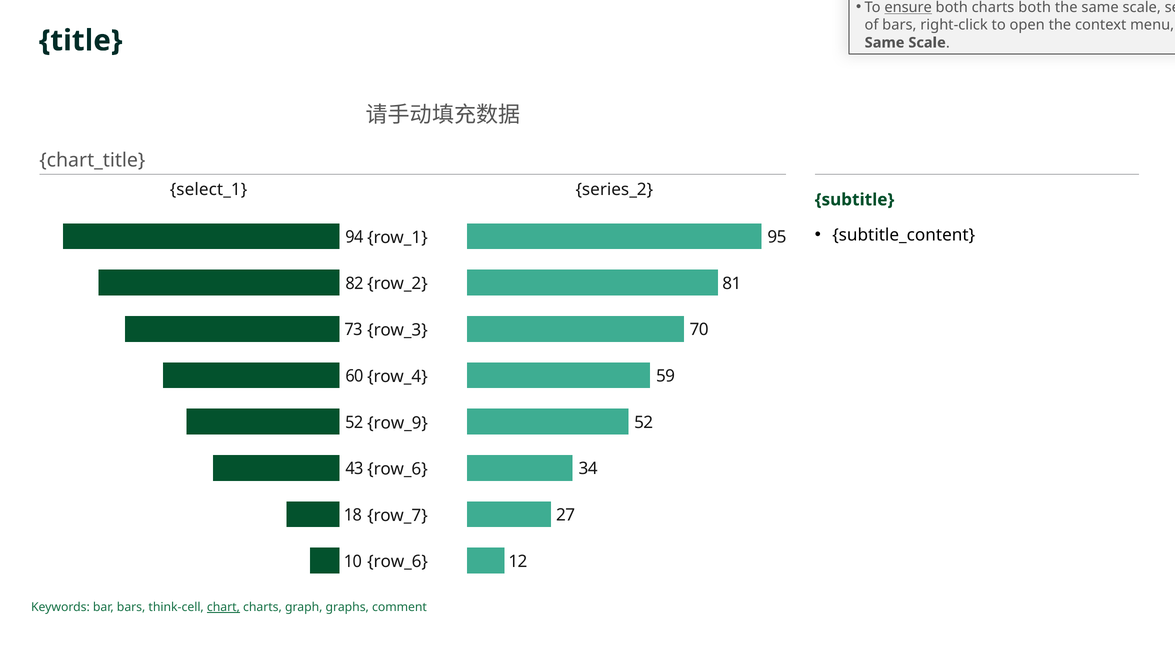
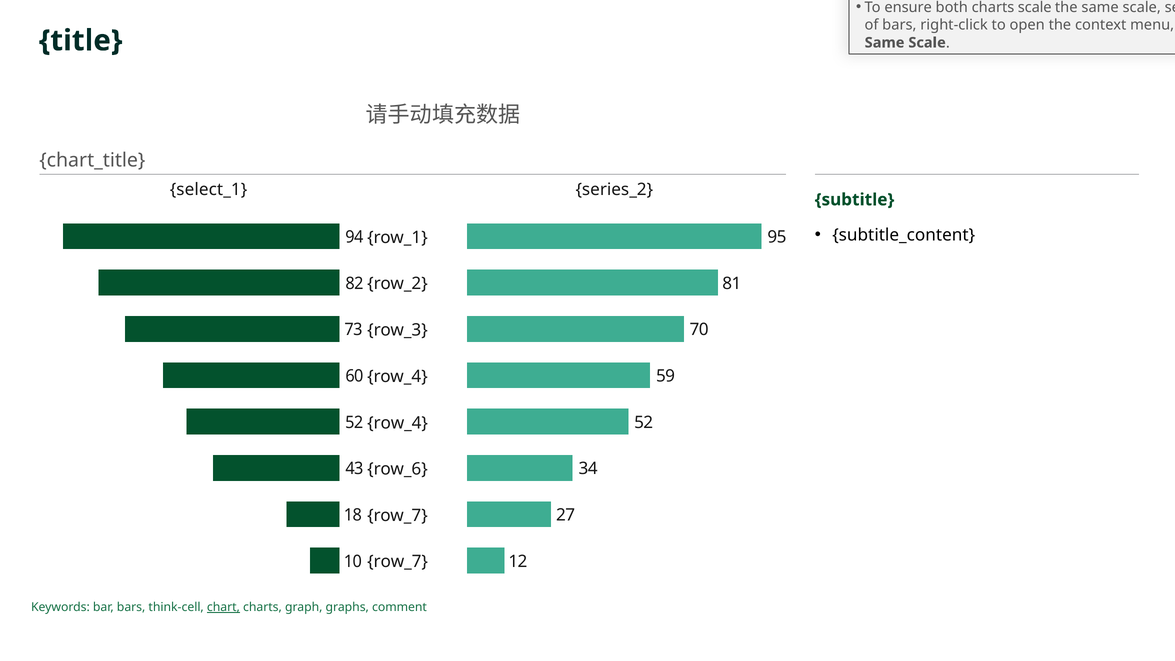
ensure underline: present -> none
charts both: both -> scale
row_9 at (398, 423): row_9 -> row_4
row_6 at (398, 562): row_6 -> row_7
